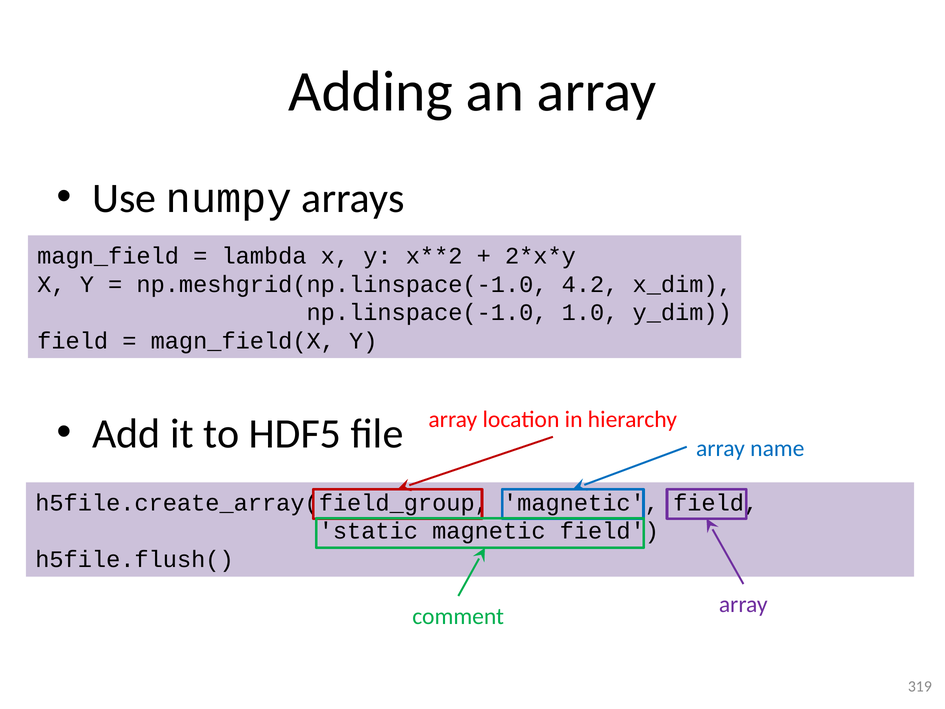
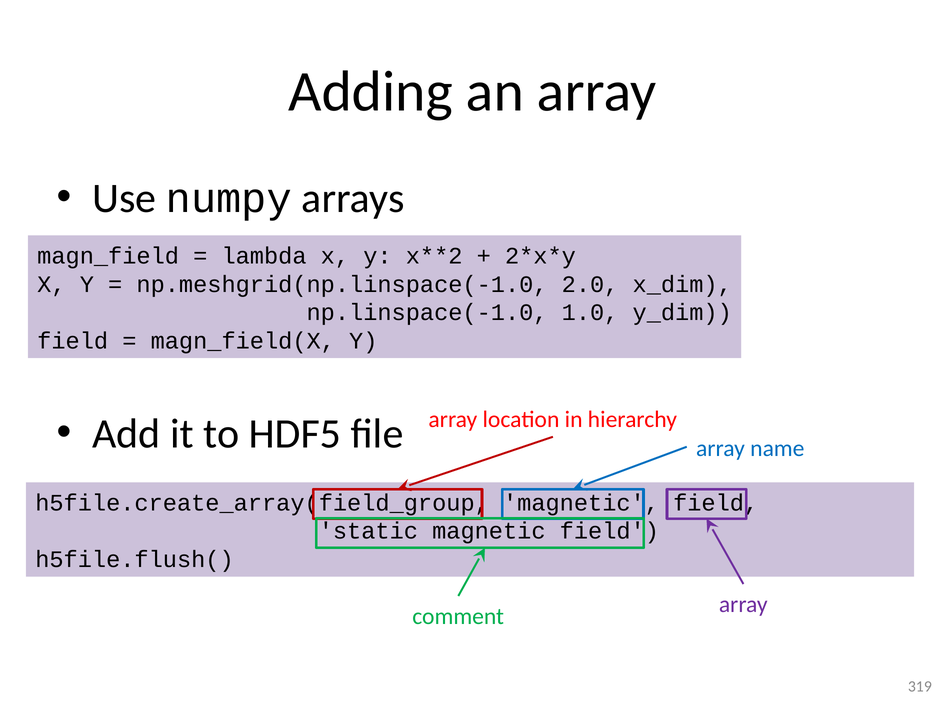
4.2: 4.2 -> 2.0
